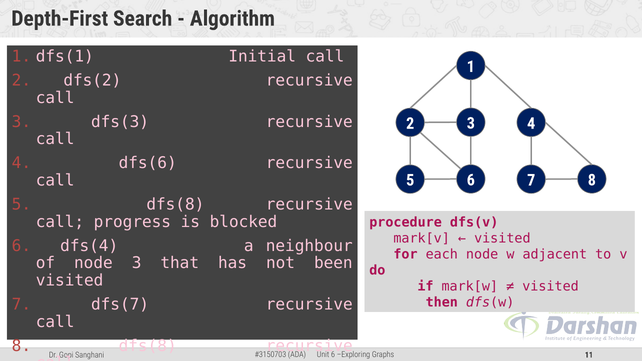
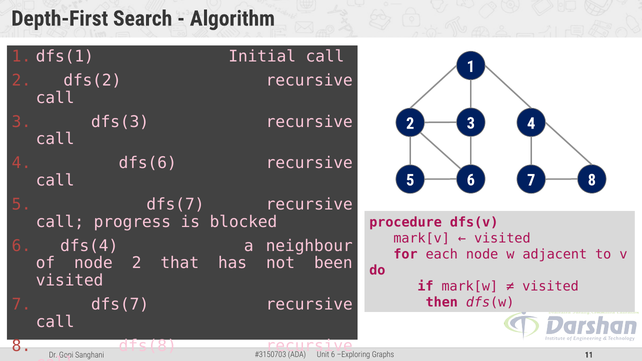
5 dfs(8: dfs(8 -> dfs(7
node 3: 3 -> 2
